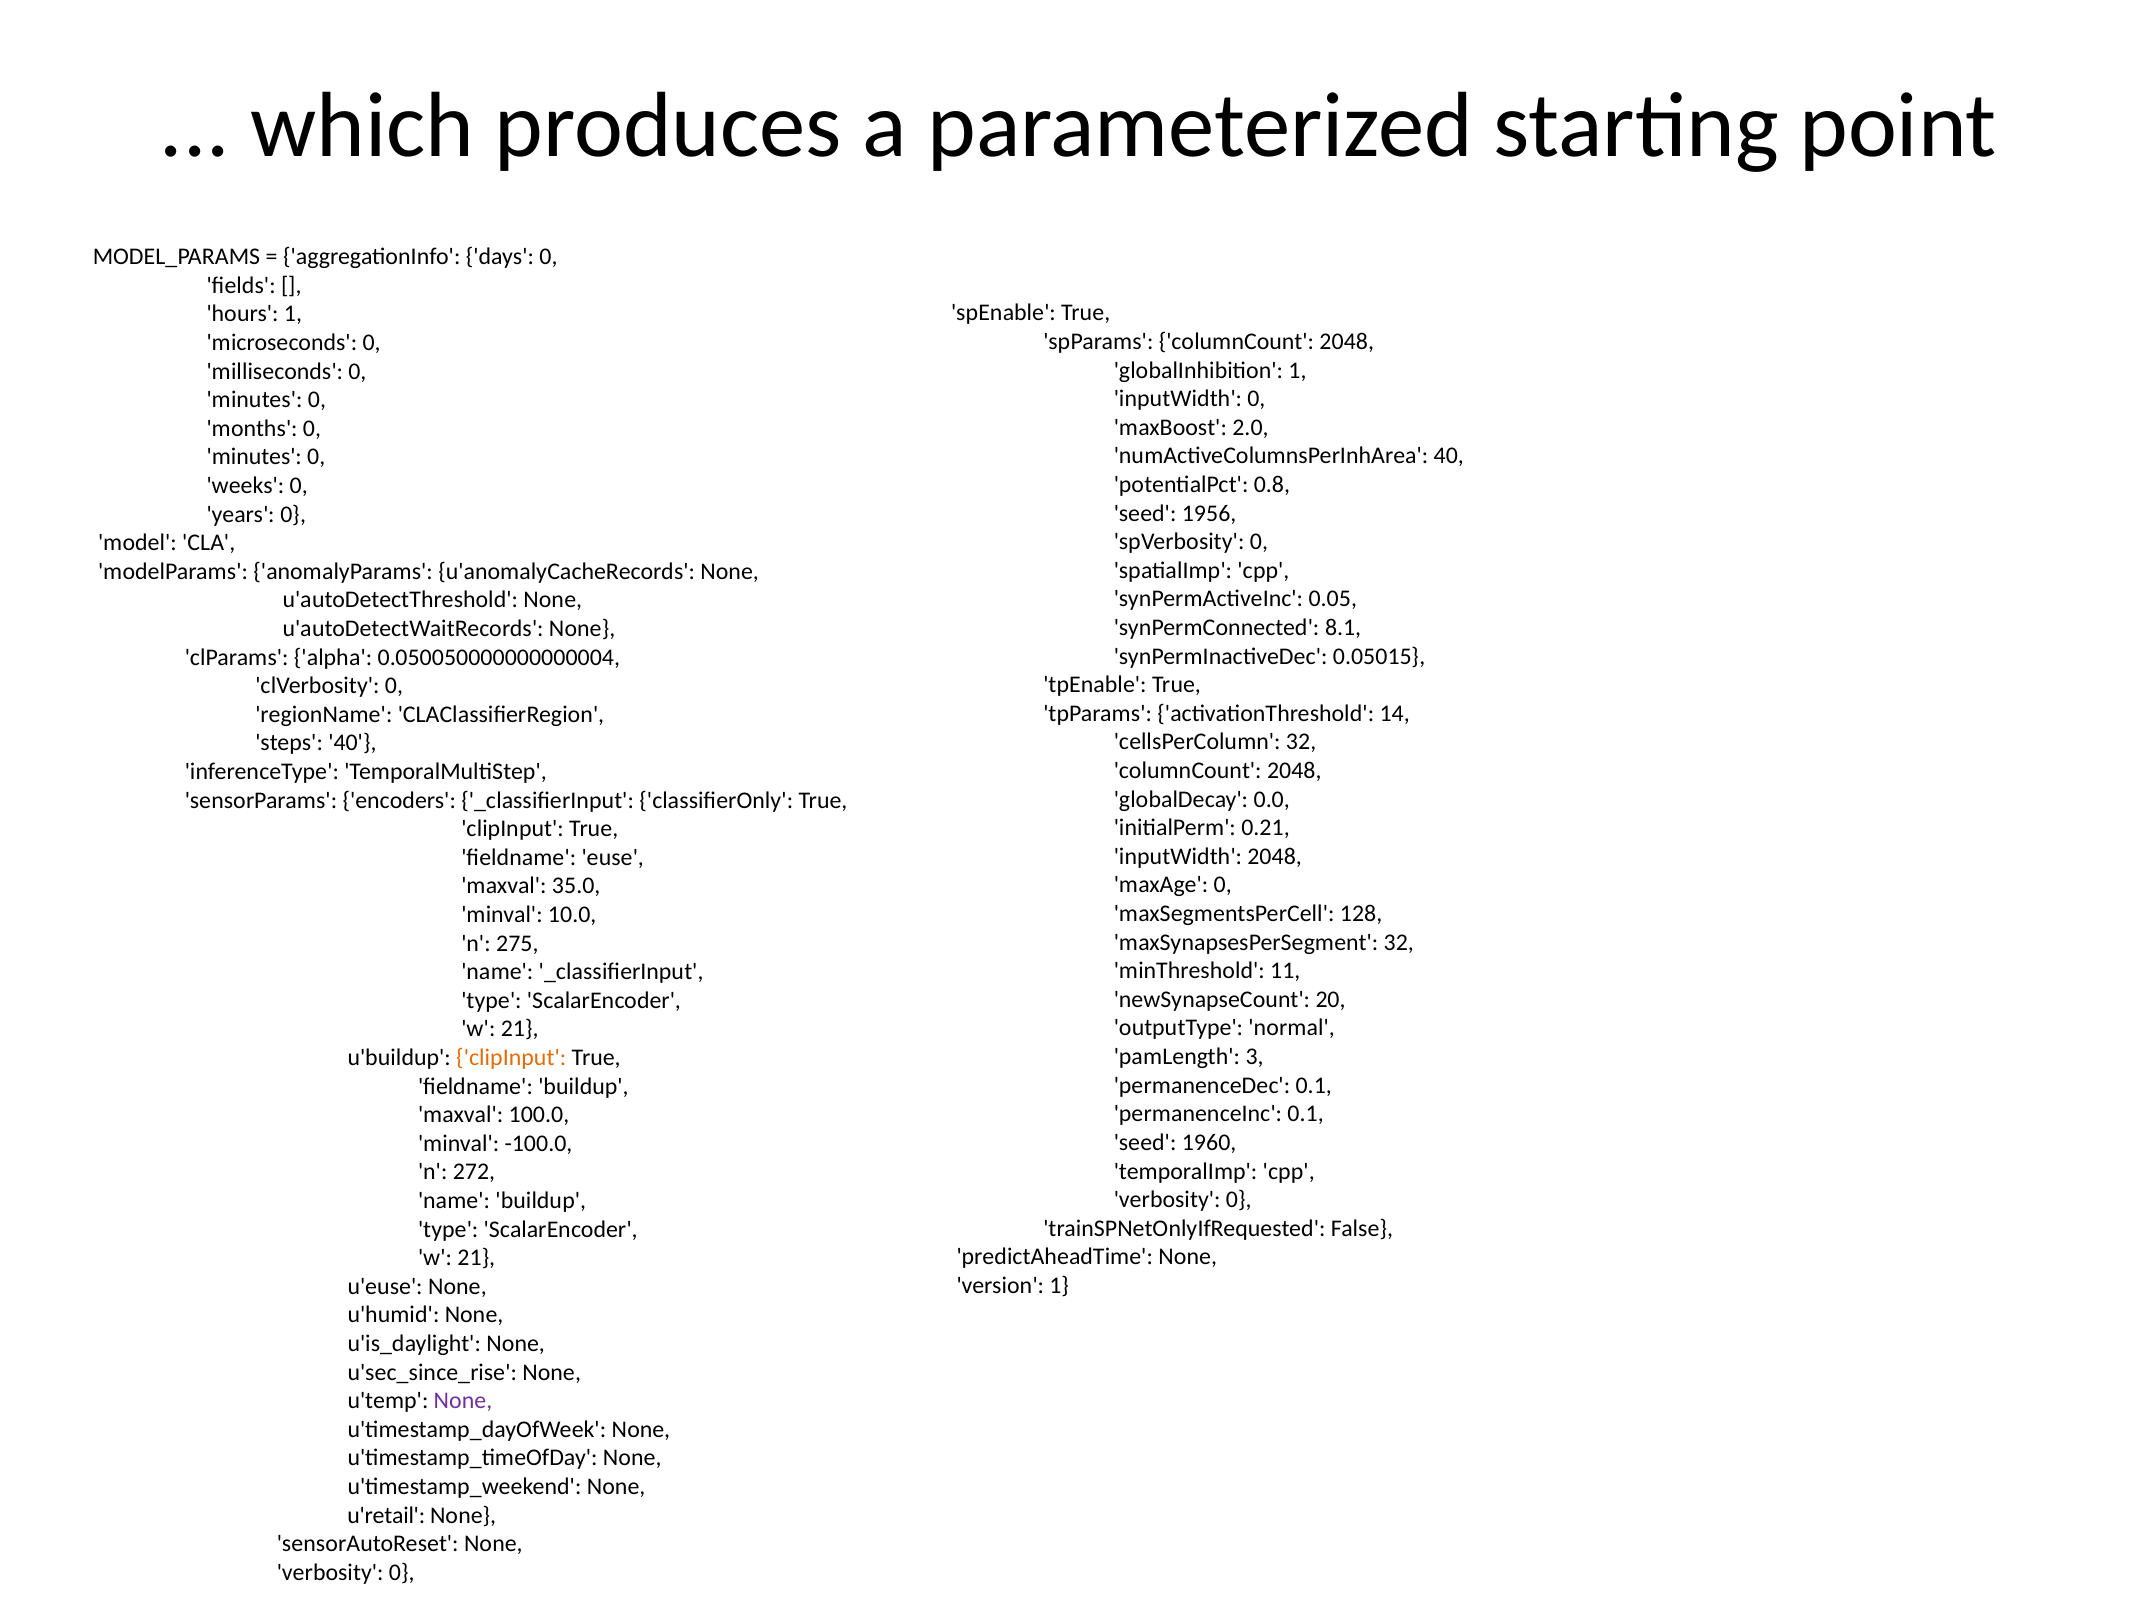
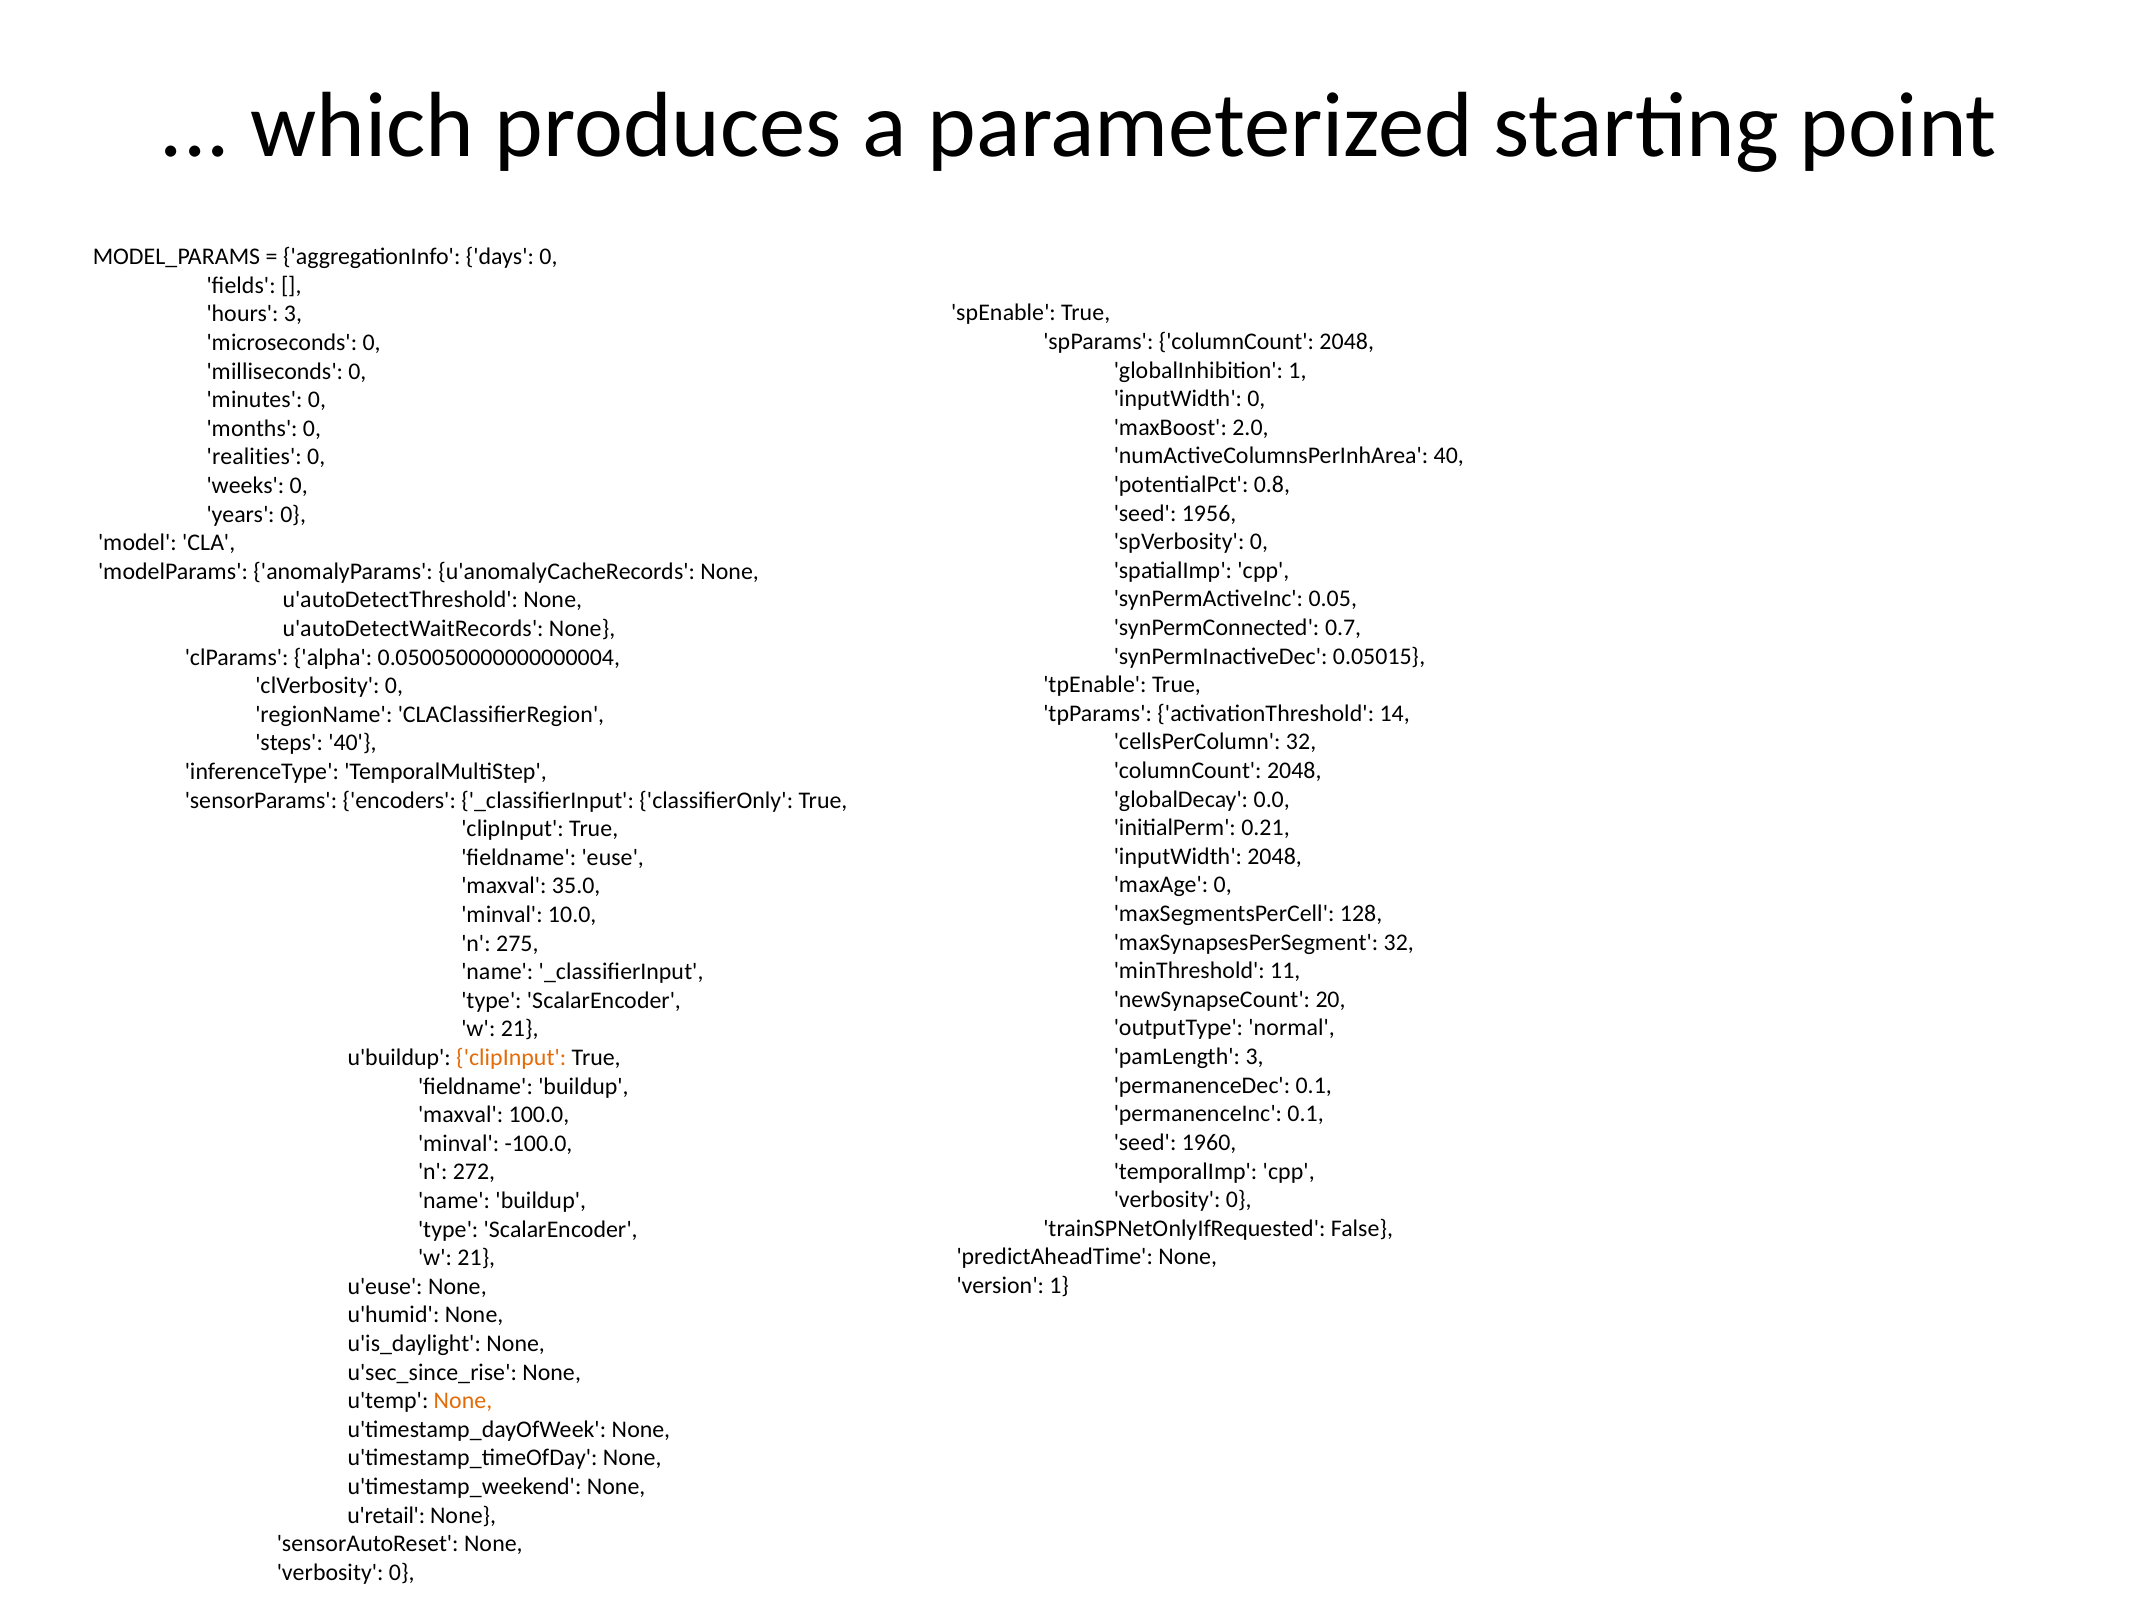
hours 1: 1 -> 3
minutes at (254, 457): minutes -> realities
8.1: 8.1 -> 0.7
None at (463, 1401) colour: purple -> orange
